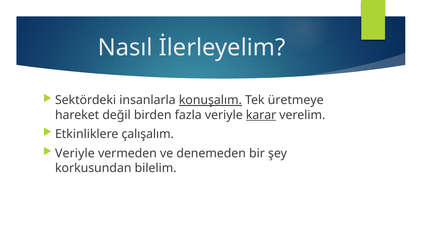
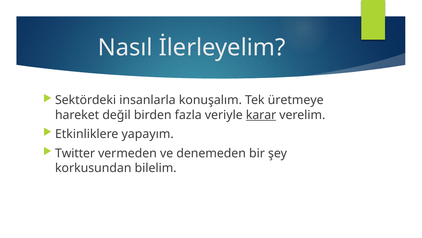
konuşalım underline: present -> none
çalışalım: çalışalım -> yapayım
Veriyle at (75, 153): Veriyle -> Twitter
